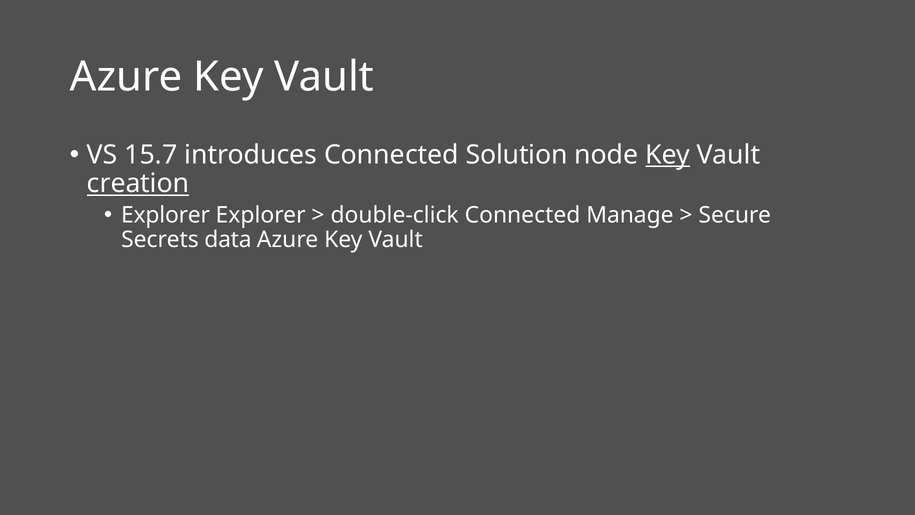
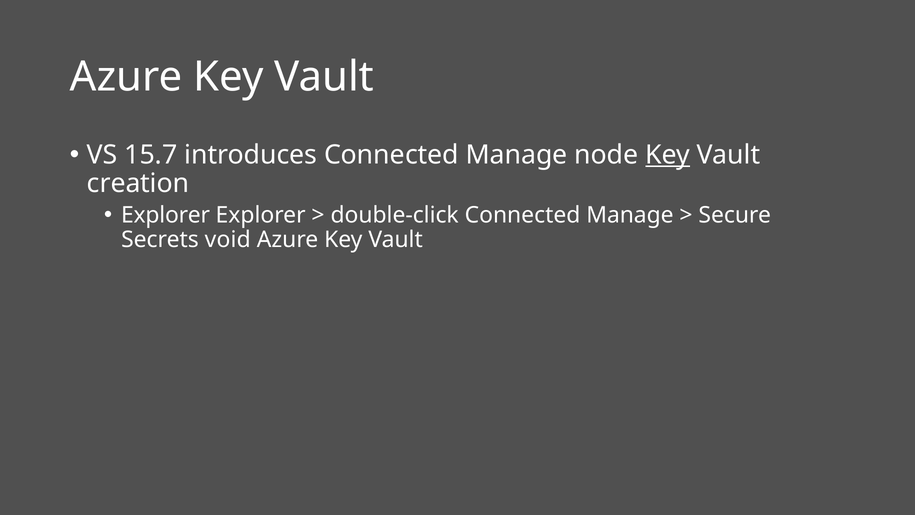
introduces Connected Solution: Solution -> Manage
creation underline: present -> none
data: data -> void
